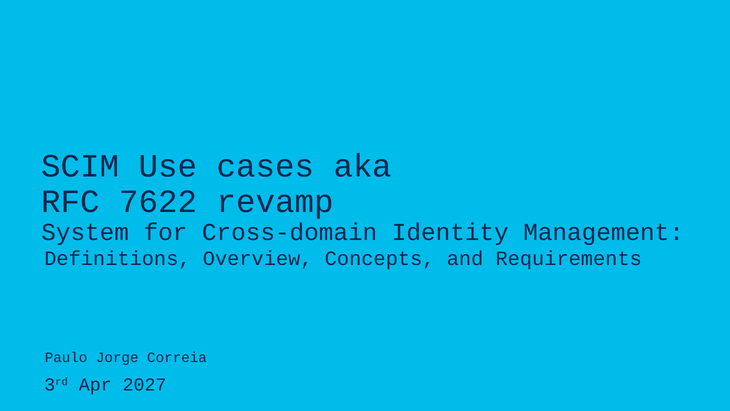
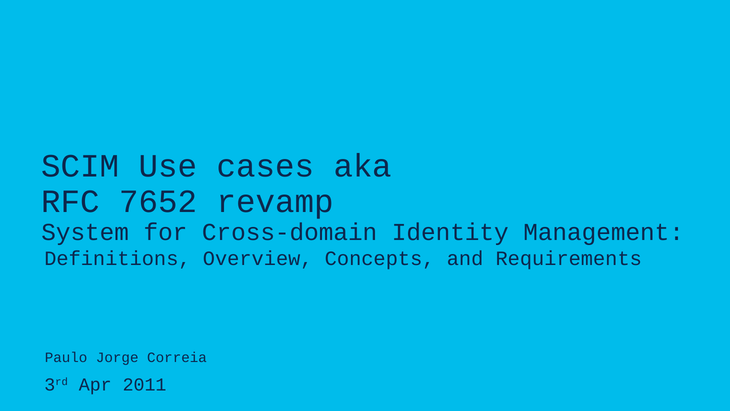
7622: 7622 -> 7652
2027: 2027 -> 2011
